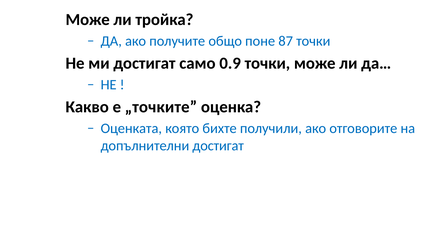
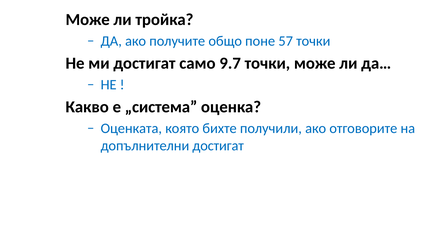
87: 87 -> 57
0.9: 0.9 -> 9.7
„точките: „точките -> „система
